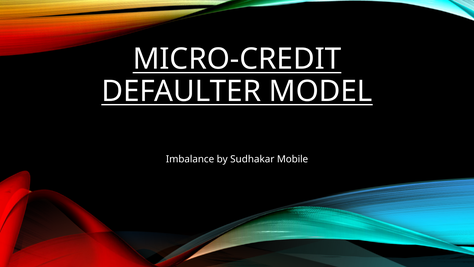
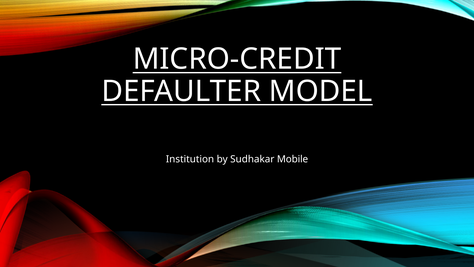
Imbalance: Imbalance -> Institution
